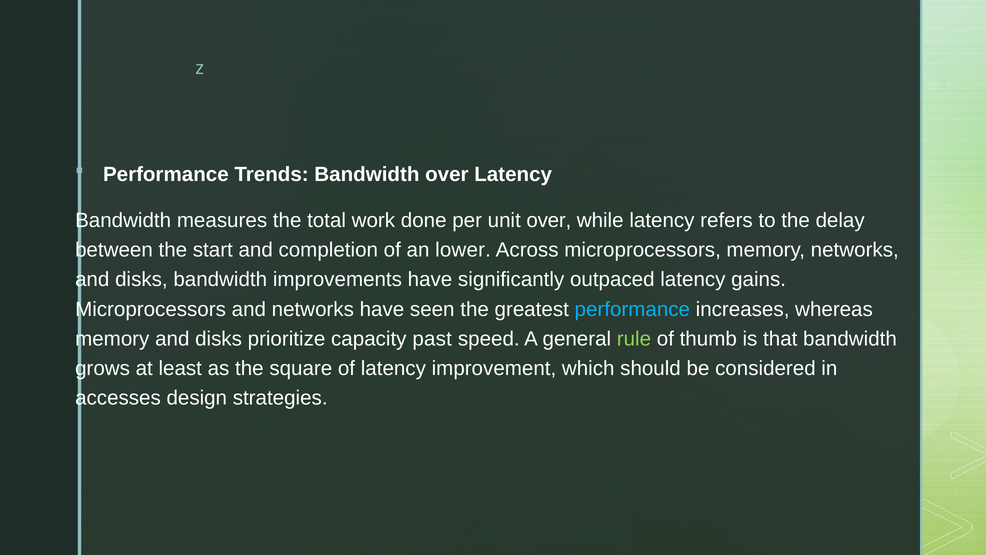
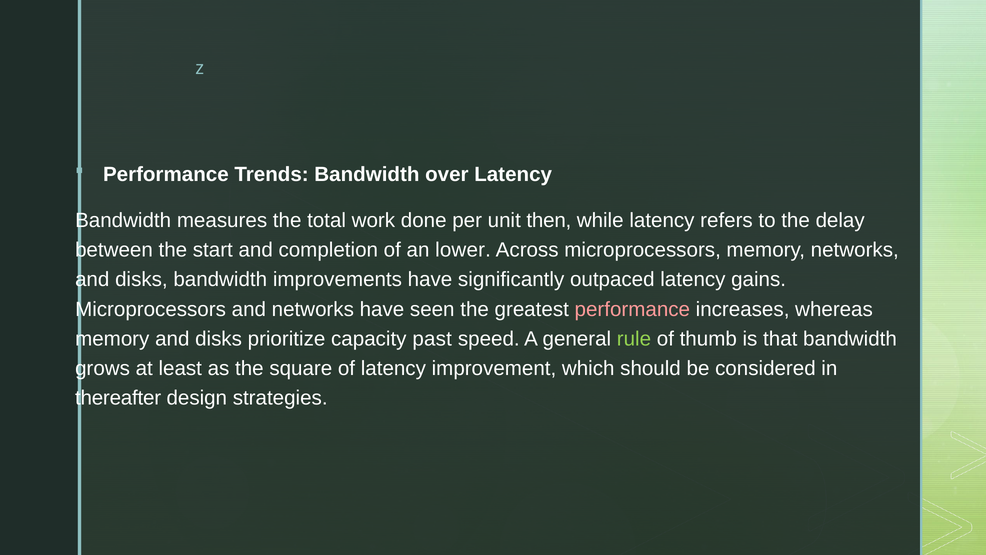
unit over: over -> then
performance at (632, 309) colour: light blue -> pink
accesses: accesses -> thereafter
